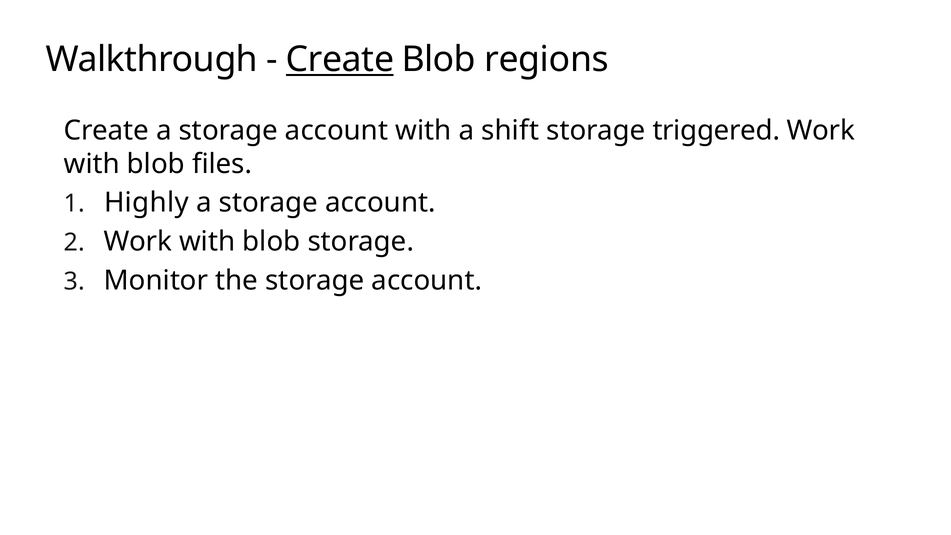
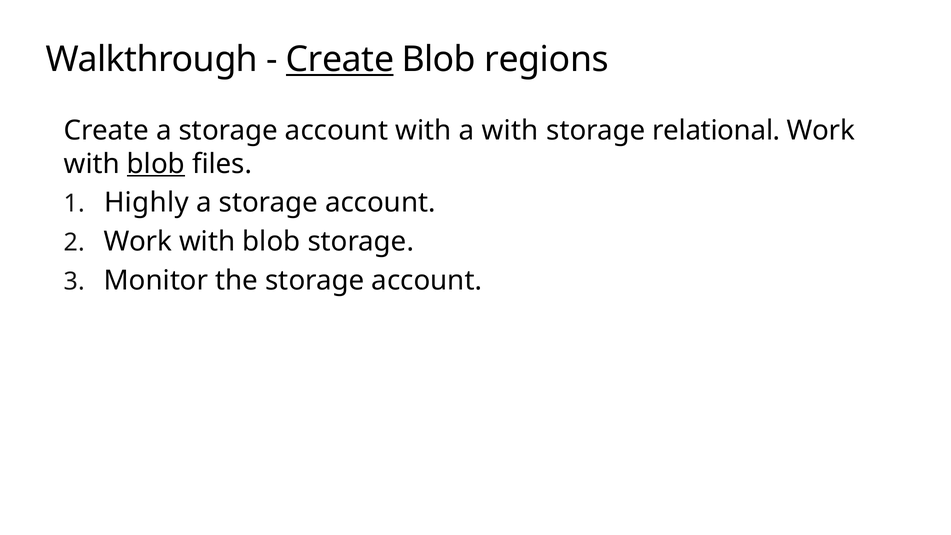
a shift: shift -> with
triggered: triggered -> relational
blob at (156, 164) underline: none -> present
